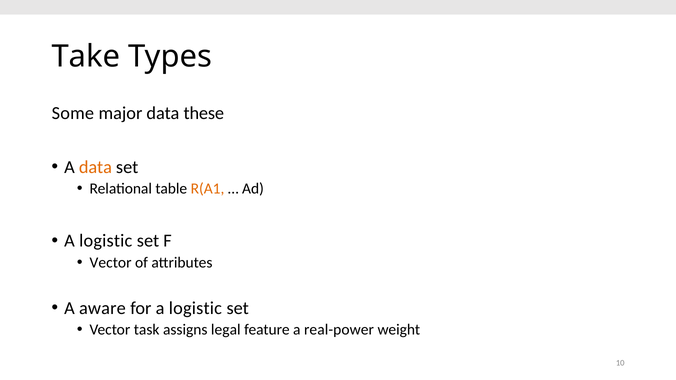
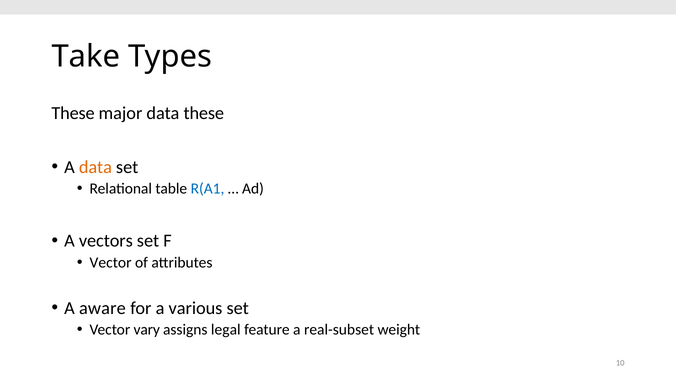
Some at (73, 114): Some -> These
R(A1 colour: orange -> blue
logistic at (106, 241): logistic -> vectors
for a logistic: logistic -> various
task: task -> vary
real-power: real-power -> real-subset
